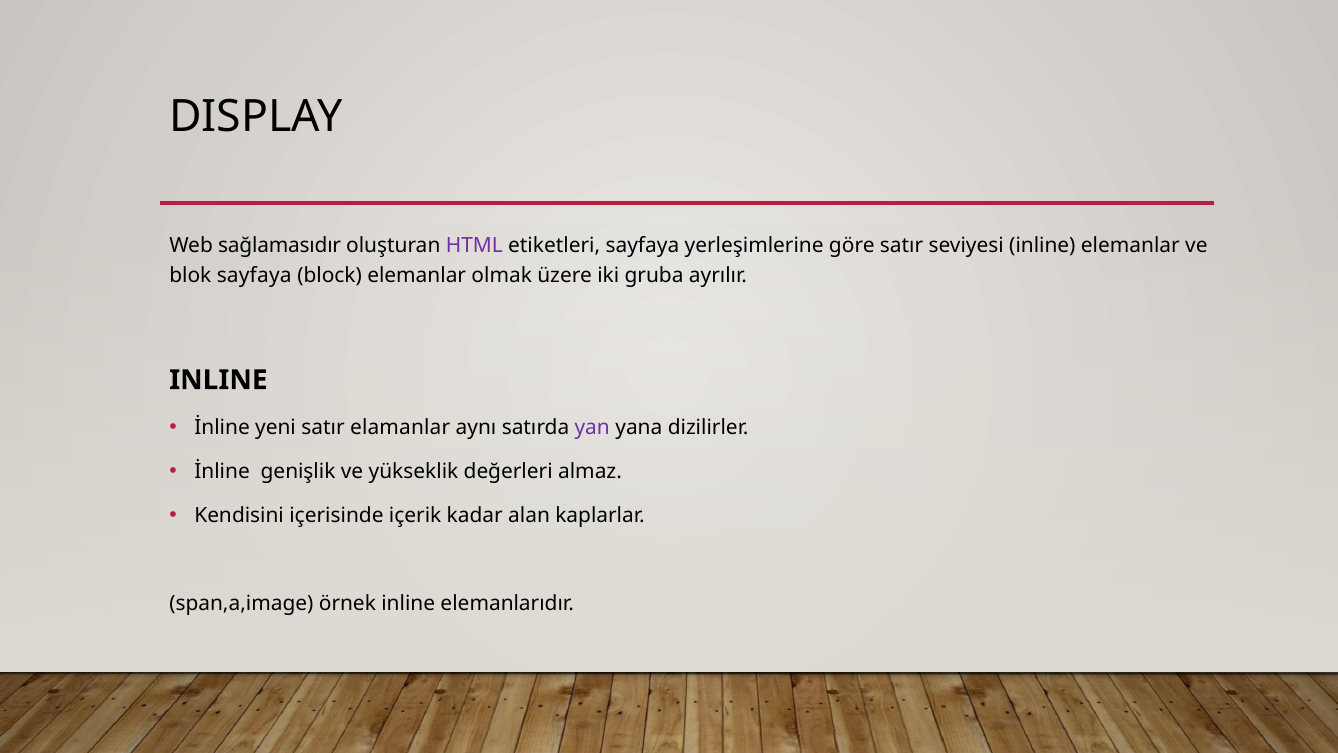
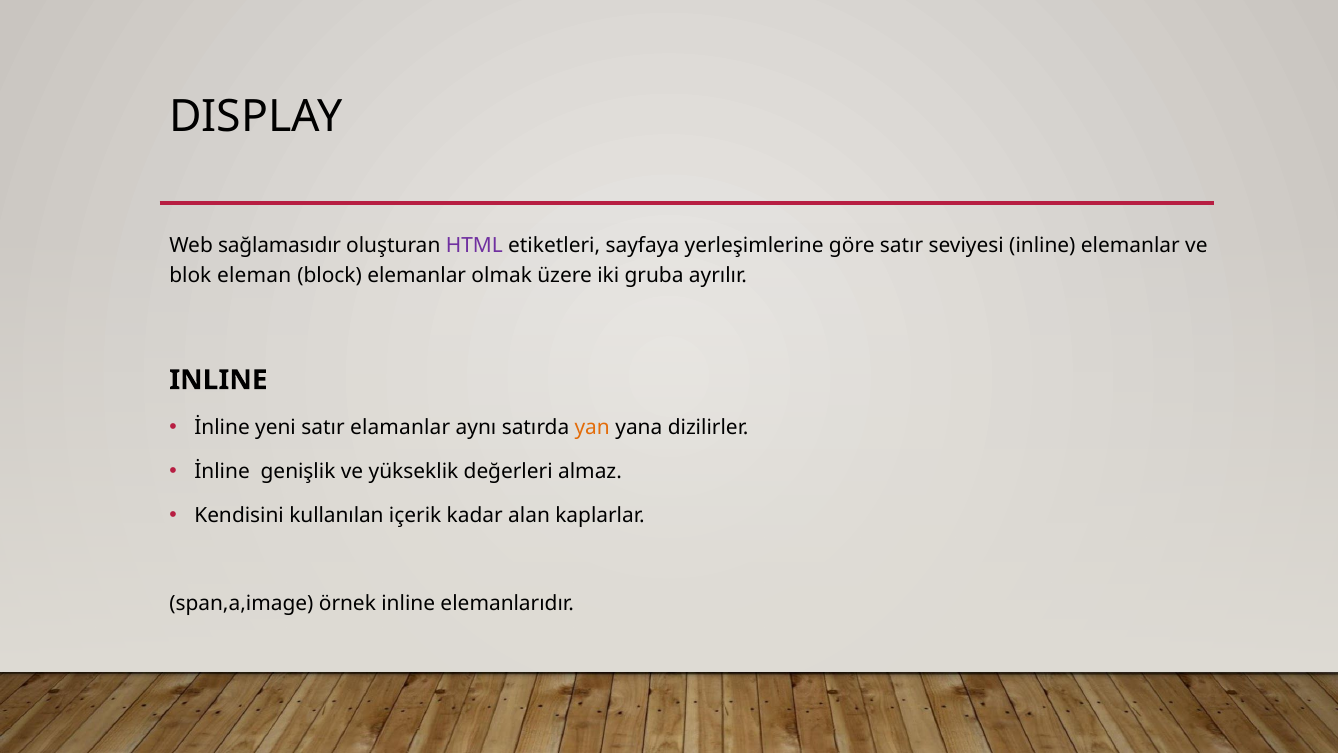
blok sayfaya: sayfaya -> eleman
yan colour: purple -> orange
içerisinde: içerisinde -> kullanılan
